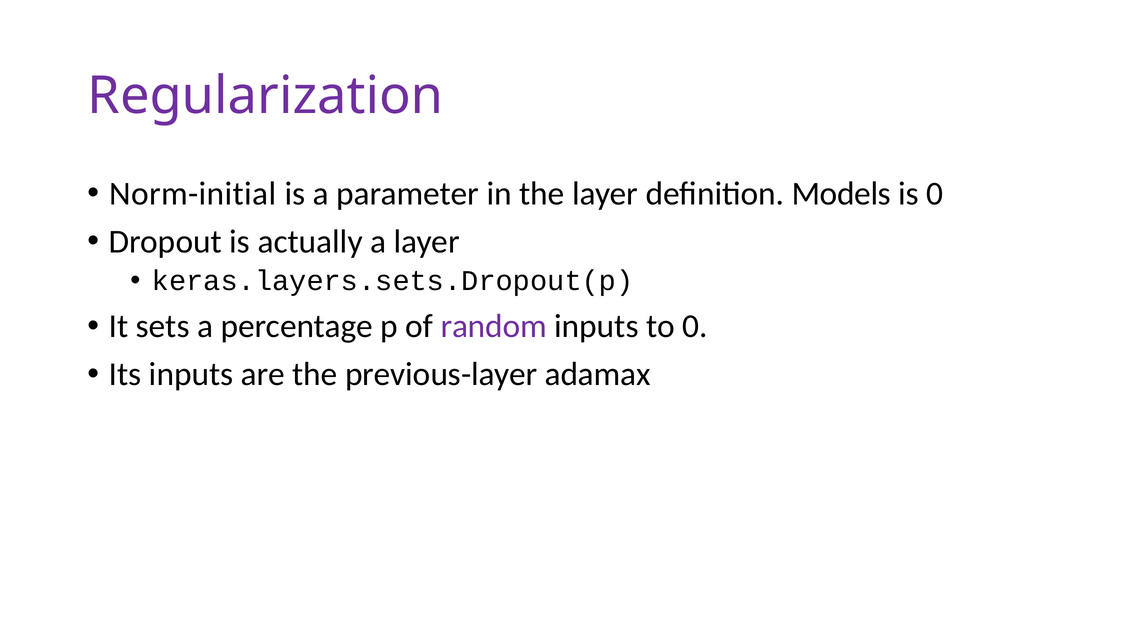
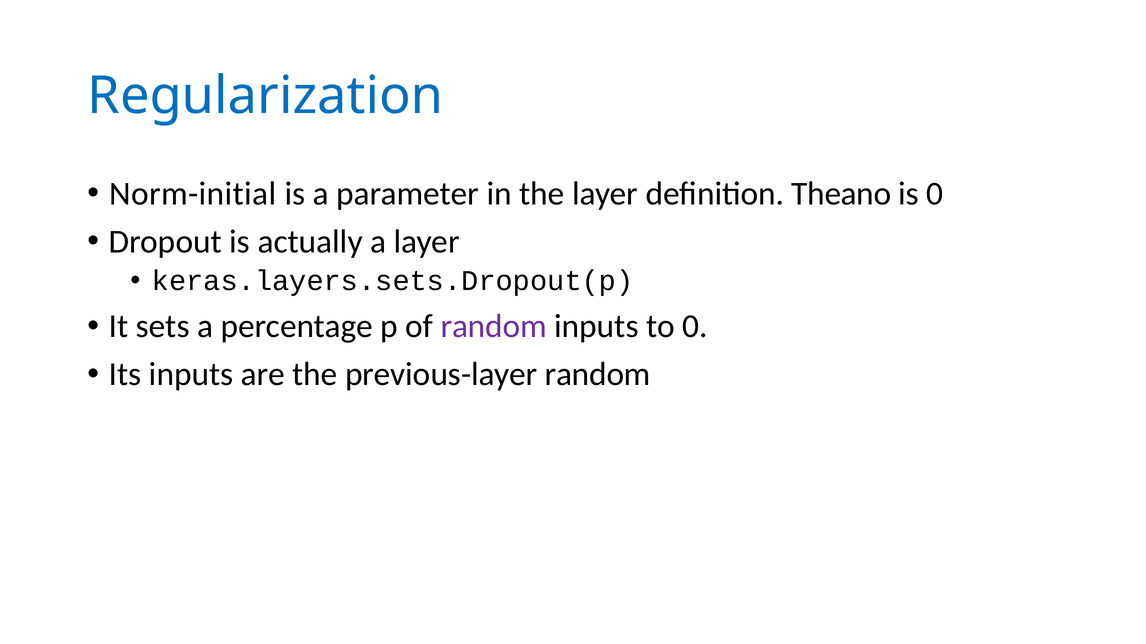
Regularization colour: purple -> blue
Models: Models -> Theano
previous-layer adamax: adamax -> random
